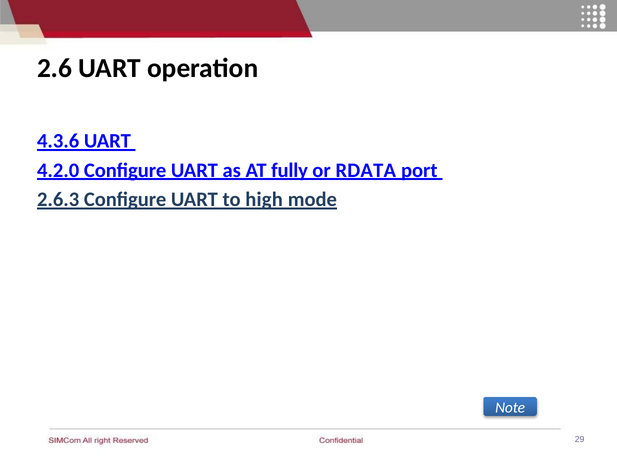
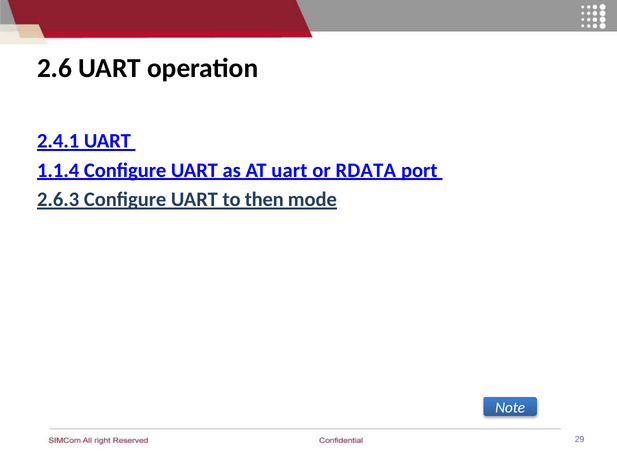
4.3.6: 4.3.6 -> 2.4.1
4.2.0: 4.2.0 -> 1.1.4
AT fully: fully -> uart
high: high -> then
